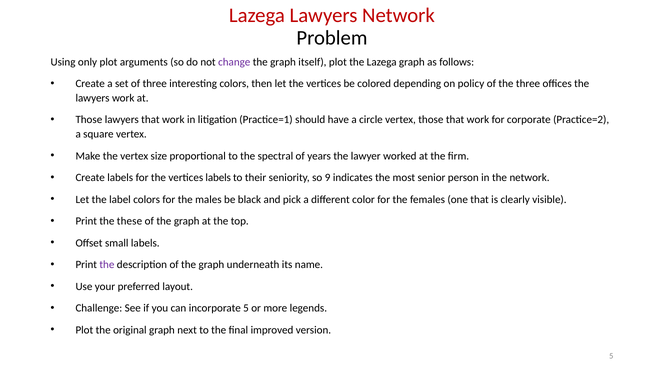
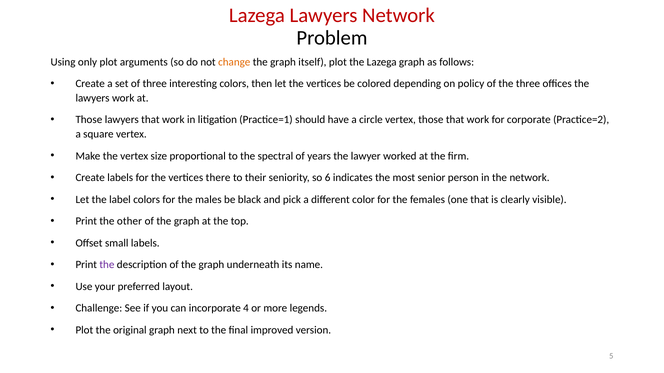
change colour: purple -> orange
vertices labels: labels -> there
9: 9 -> 6
these: these -> other
incorporate 5: 5 -> 4
